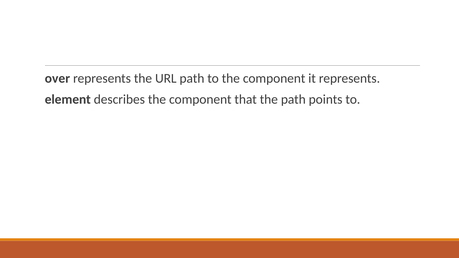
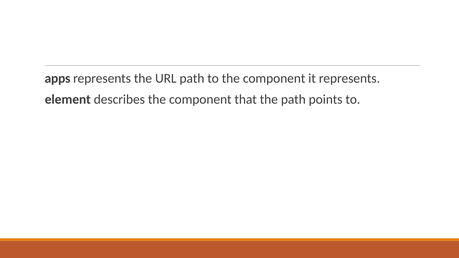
over: over -> apps
